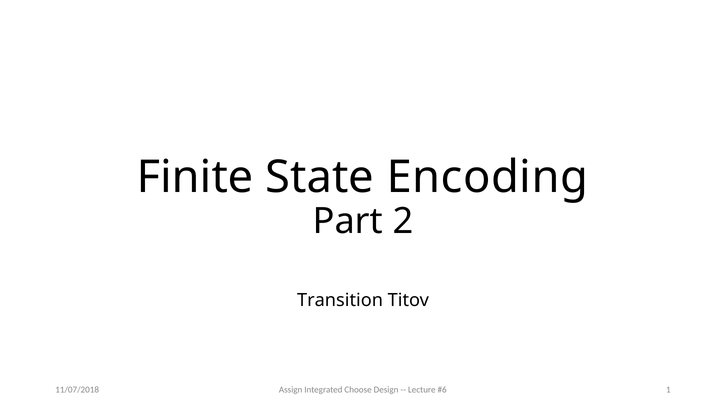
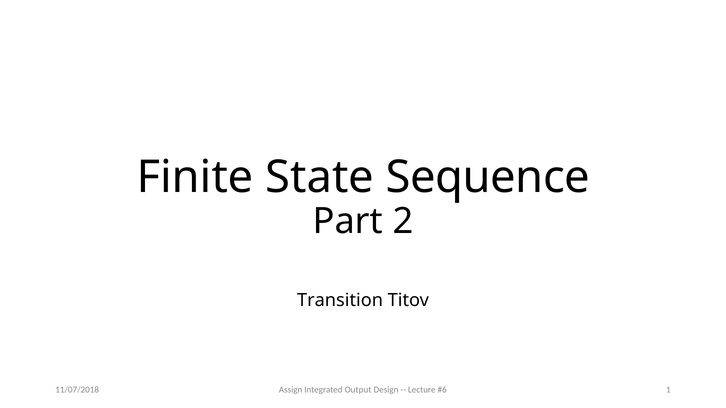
Encoding: Encoding -> Sequence
Choose: Choose -> Output
